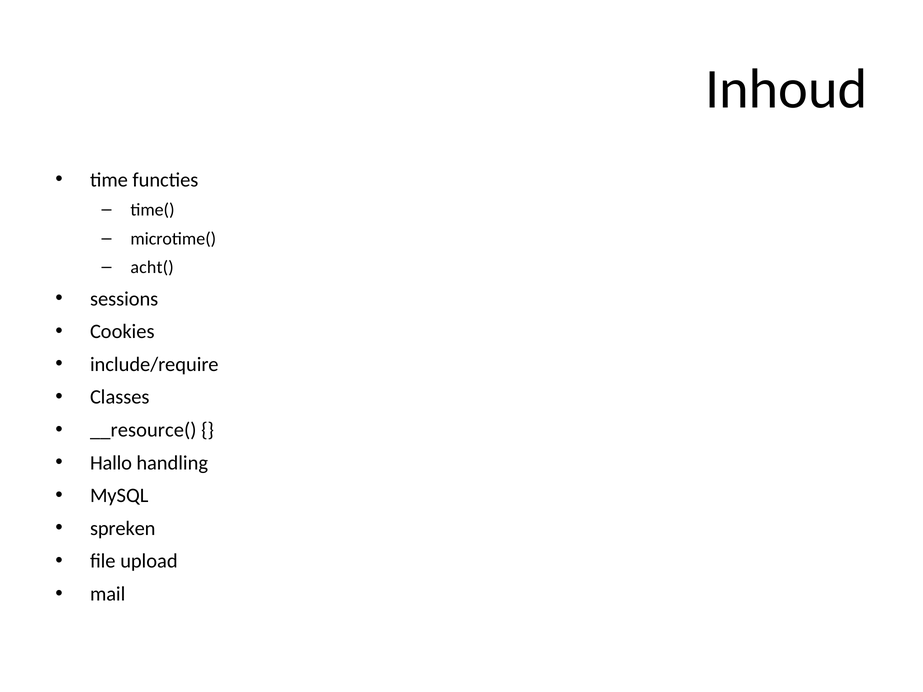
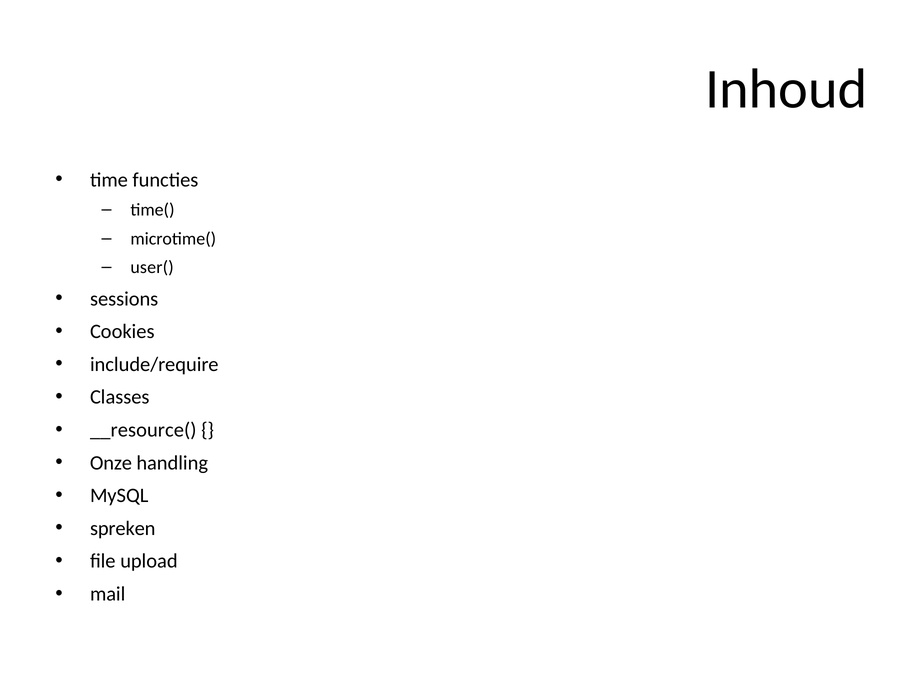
acht(: acht( -> user(
Hallo: Hallo -> Onze
